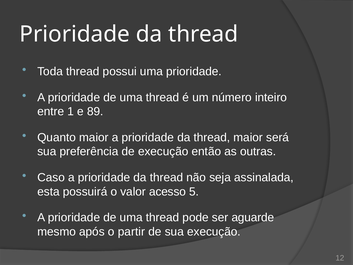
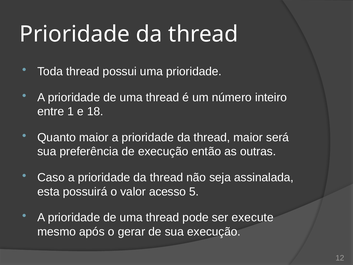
89: 89 -> 18
aguarde: aguarde -> execute
partir: partir -> gerar
